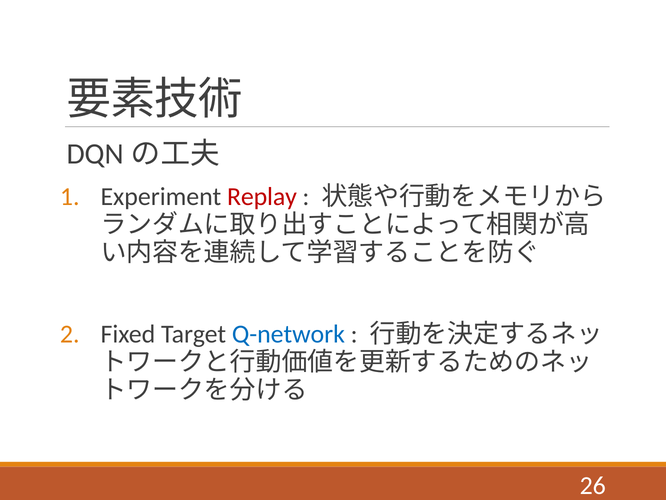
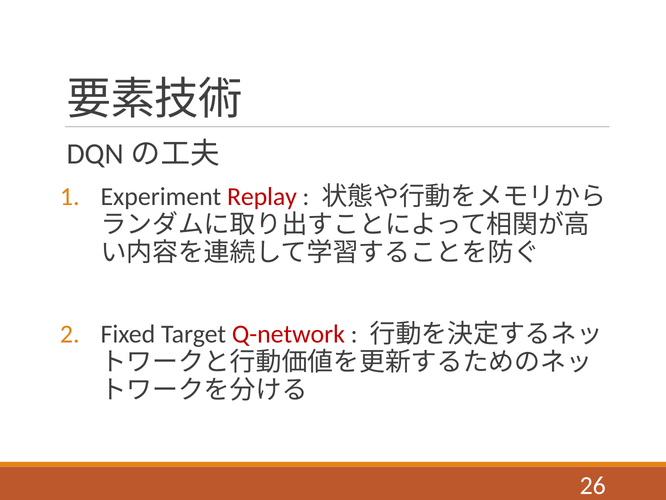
Q-network colour: blue -> red
